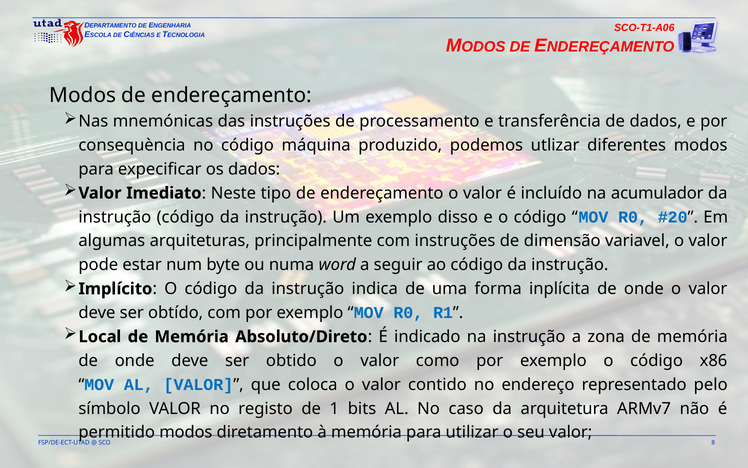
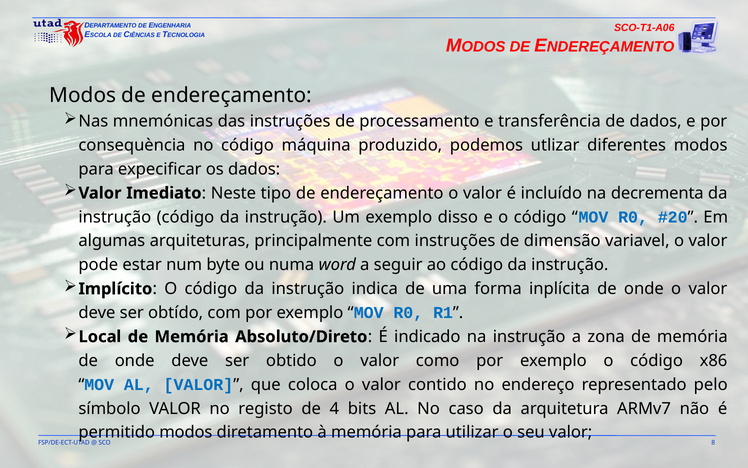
acumulador: acumulador -> decrementa
1: 1 -> 4
